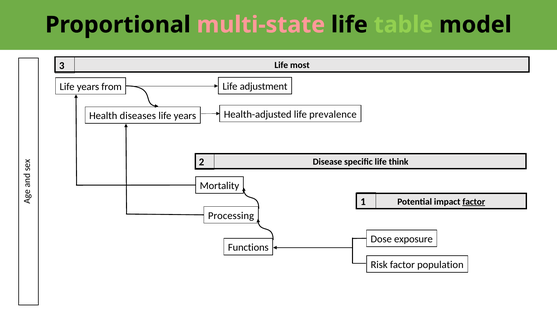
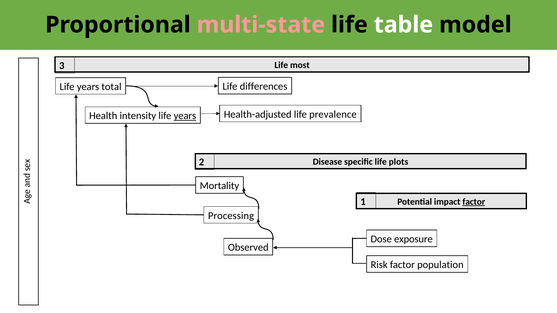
table colour: light green -> white
adjustment: adjustment -> differences
from: from -> total
diseases: diseases -> intensity
years at (185, 116) underline: none -> present
think: think -> plots
Functions: Functions -> Observed
